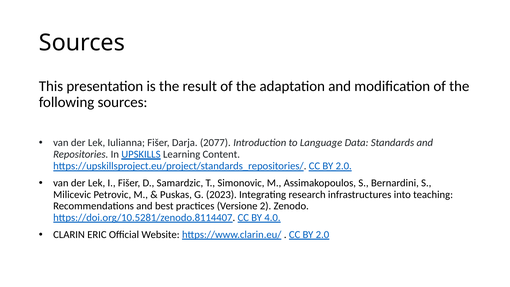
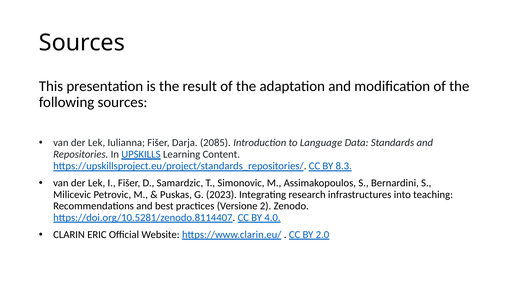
2077: 2077 -> 2085
https://upskillsproject.eu/project/standards_repositories/ CC BY 2.0: 2.0 -> 8.3
